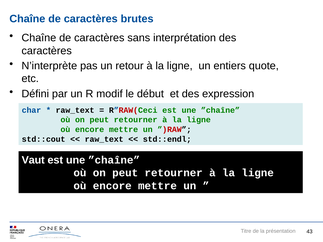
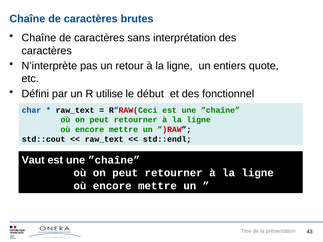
modif: modif -> utilise
expression: expression -> fonctionnel
